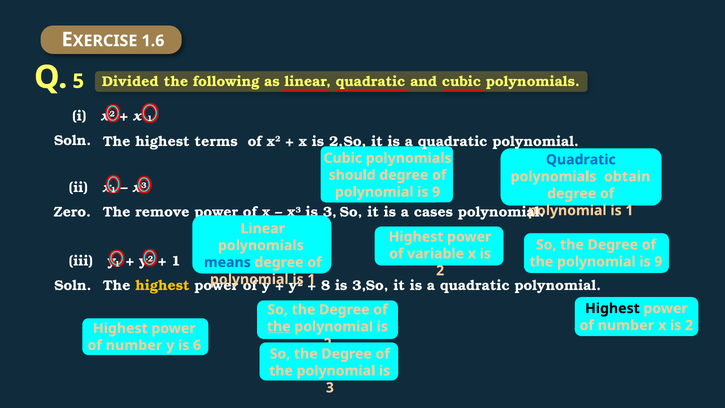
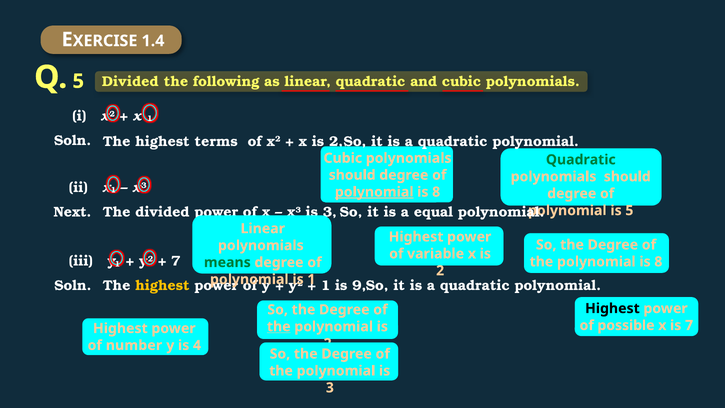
1.6: 1.6 -> 1.4
Quadratic at (581, 160) colour: blue -> green
obtain at (627, 177): obtain -> should
polynomial at (374, 192) underline: none -> present
9 at (436, 192): 9 -> 8
Zero: Zero -> Next
The remove: remove -> divided
cases: cases -> equal
1 at (629, 210): 1 -> 5
1 at (176, 261): 1 -> 7
the polynomial is 9: 9 -> 8
means colour: blue -> green
8 at (326, 286): 8 -> 1
3 at (359, 286): 3 -> 9
number at (626, 325): number -> possible
2 at (689, 325): 2 -> 7
6: 6 -> 4
